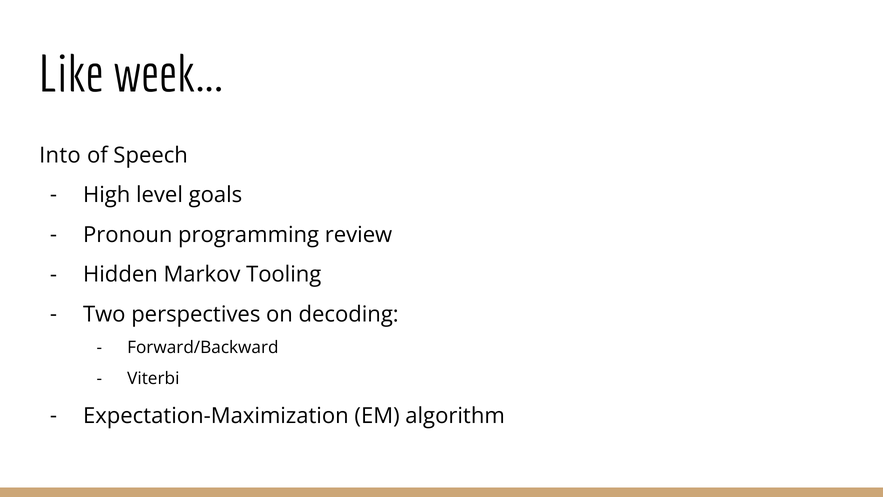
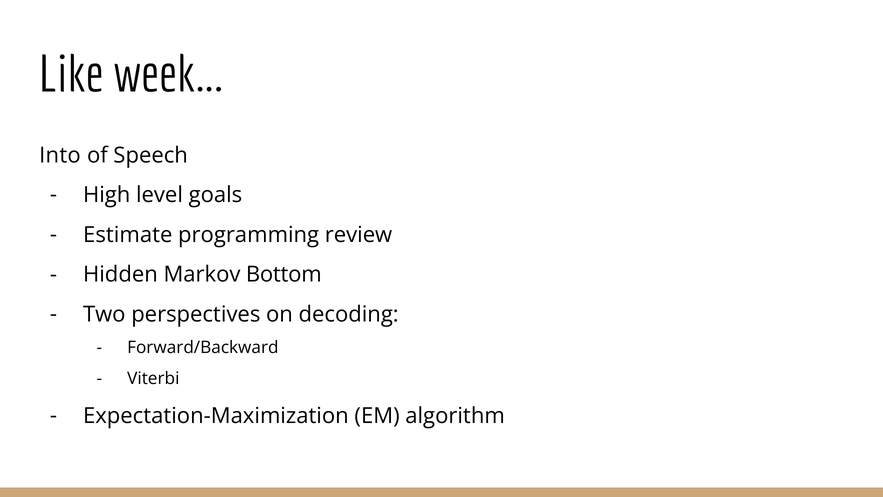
Pronoun: Pronoun -> Estimate
Tooling: Tooling -> Bottom
